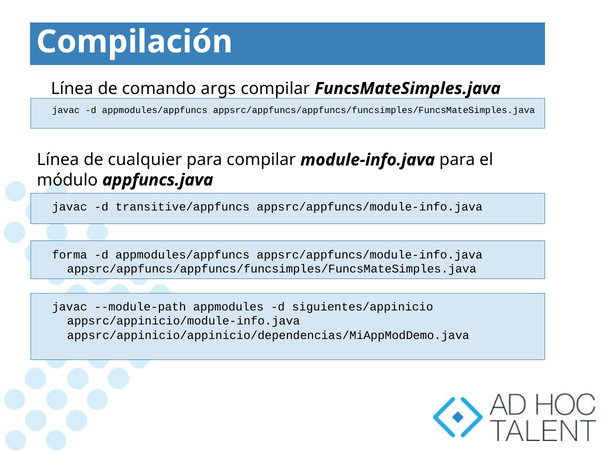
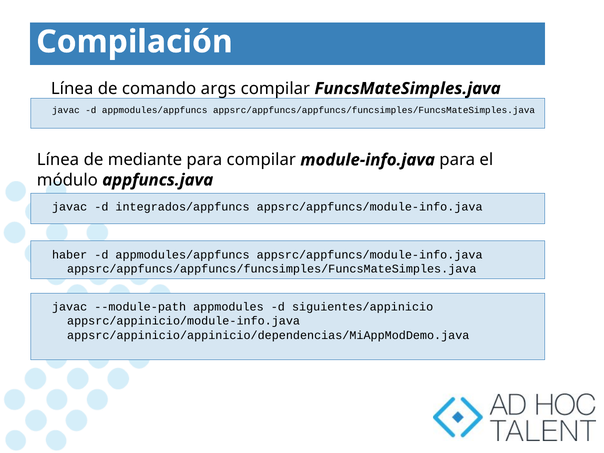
cualquier: cualquier -> mediante
transitive/appfuncs: transitive/appfuncs -> integrados/appfuncs
forma: forma -> haber
